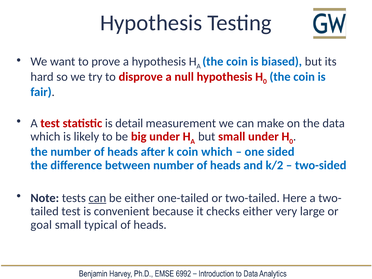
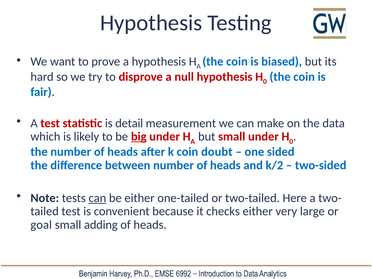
big underline: none -> present
coin which: which -> doubt
typical: typical -> adding
